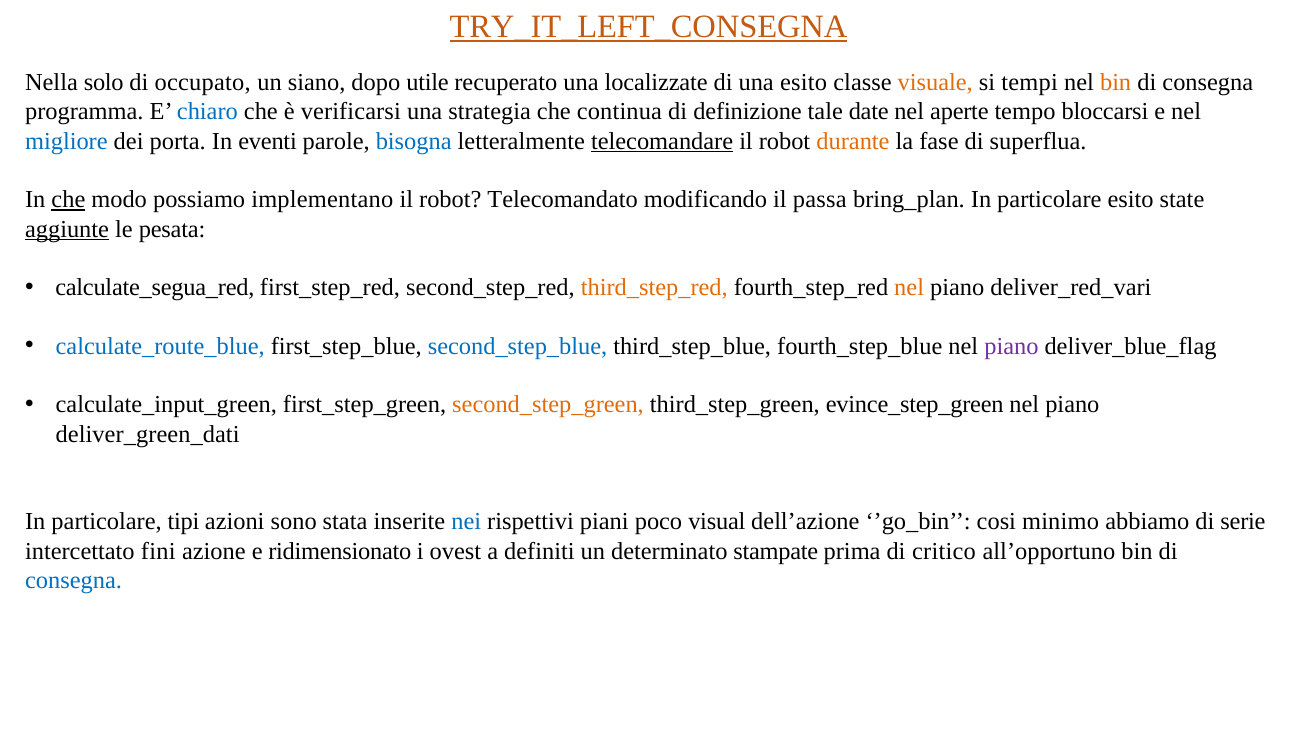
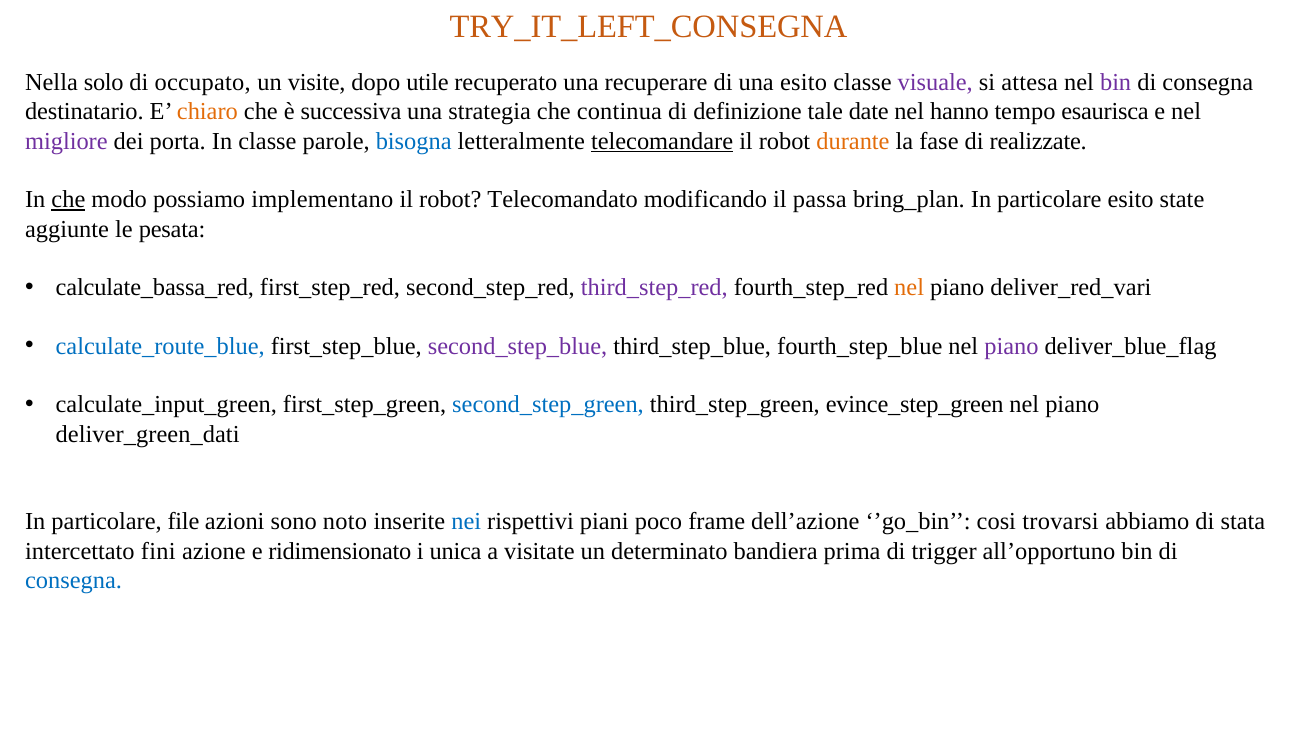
TRY_IT_LEFT_CONSEGNA underline: present -> none
siano: siano -> visite
localizzate: localizzate -> recuperare
visuale colour: orange -> purple
tempi: tempi -> attesa
bin at (1116, 83) colour: orange -> purple
programma: programma -> destinatario
chiaro colour: blue -> orange
verificarsi: verificarsi -> successiva
aperte: aperte -> hanno
bloccarsi: bloccarsi -> esaurisca
migliore colour: blue -> purple
In eventi: eventi -> classe
superflua: superflua -> realizzate
aggiunte underline: present -> none
calculate_segua_red: calculate_segua_red -> calculate_bassa_red
third_step_red colour: orange -> purple
second_step_blue colour: blue -> purple
second_step_green colour: orange -> blue
tipi: tipi -> file
stata: stata -> noto
visual: visual -> frame
minimo: minimo -> trovarsi
serie: serie -> stata
ovest: ovest -> unica
definiti: definiti -> visitate
stampate: stampate -> bandiera
critico: critico -> trigger
